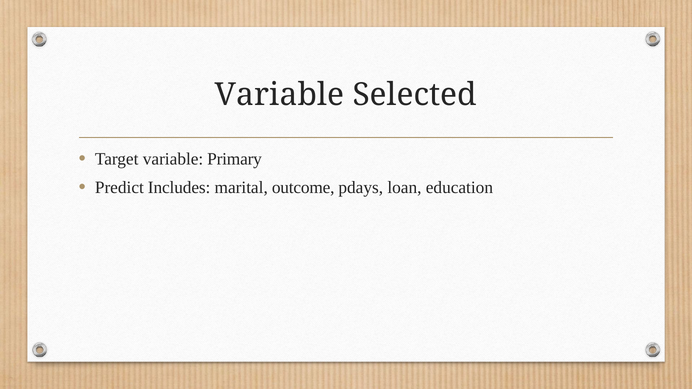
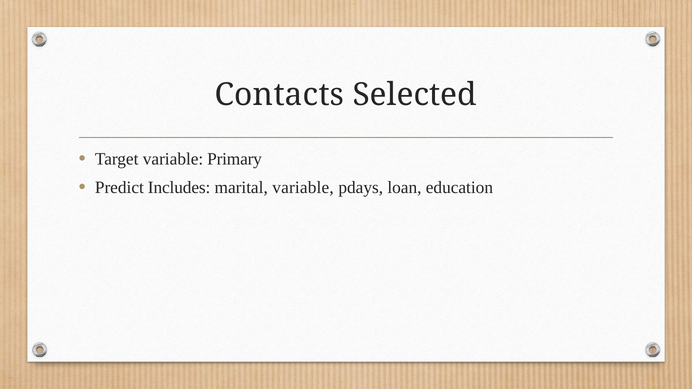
Variable at (280, 95): Variable -> Contacts
marital outcome: outcome -> variable
